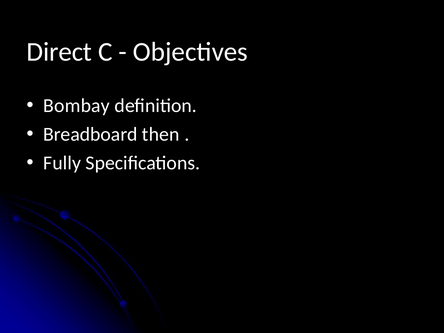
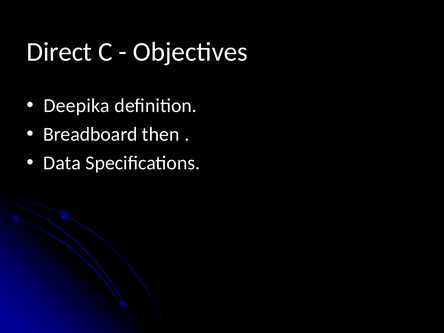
Bombay: Bombay -> Deepika
Fully: Fully -> Data
